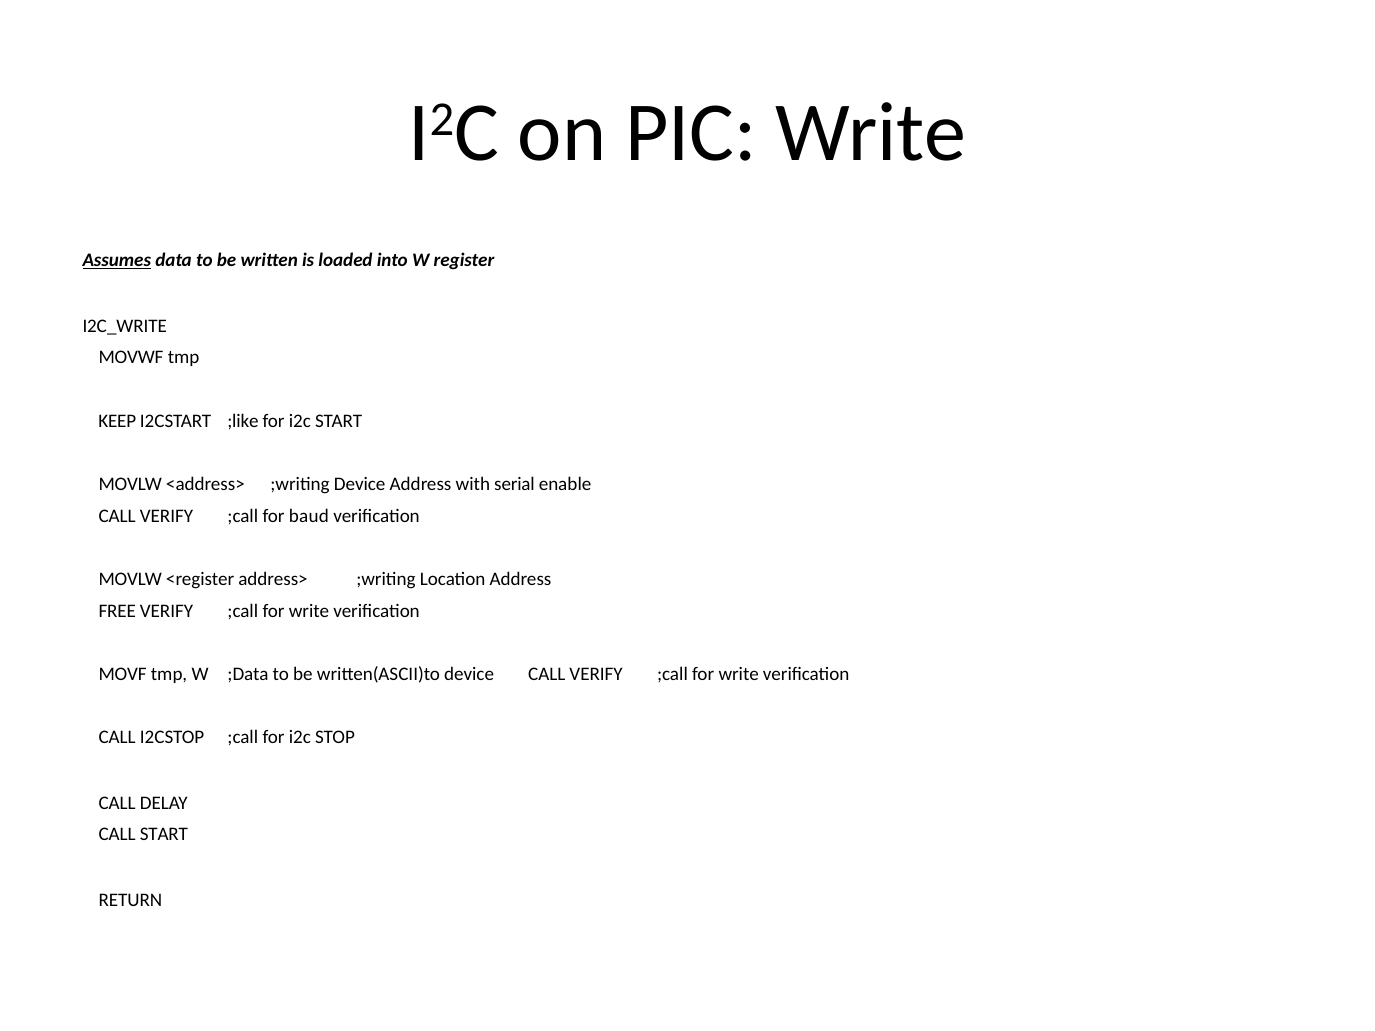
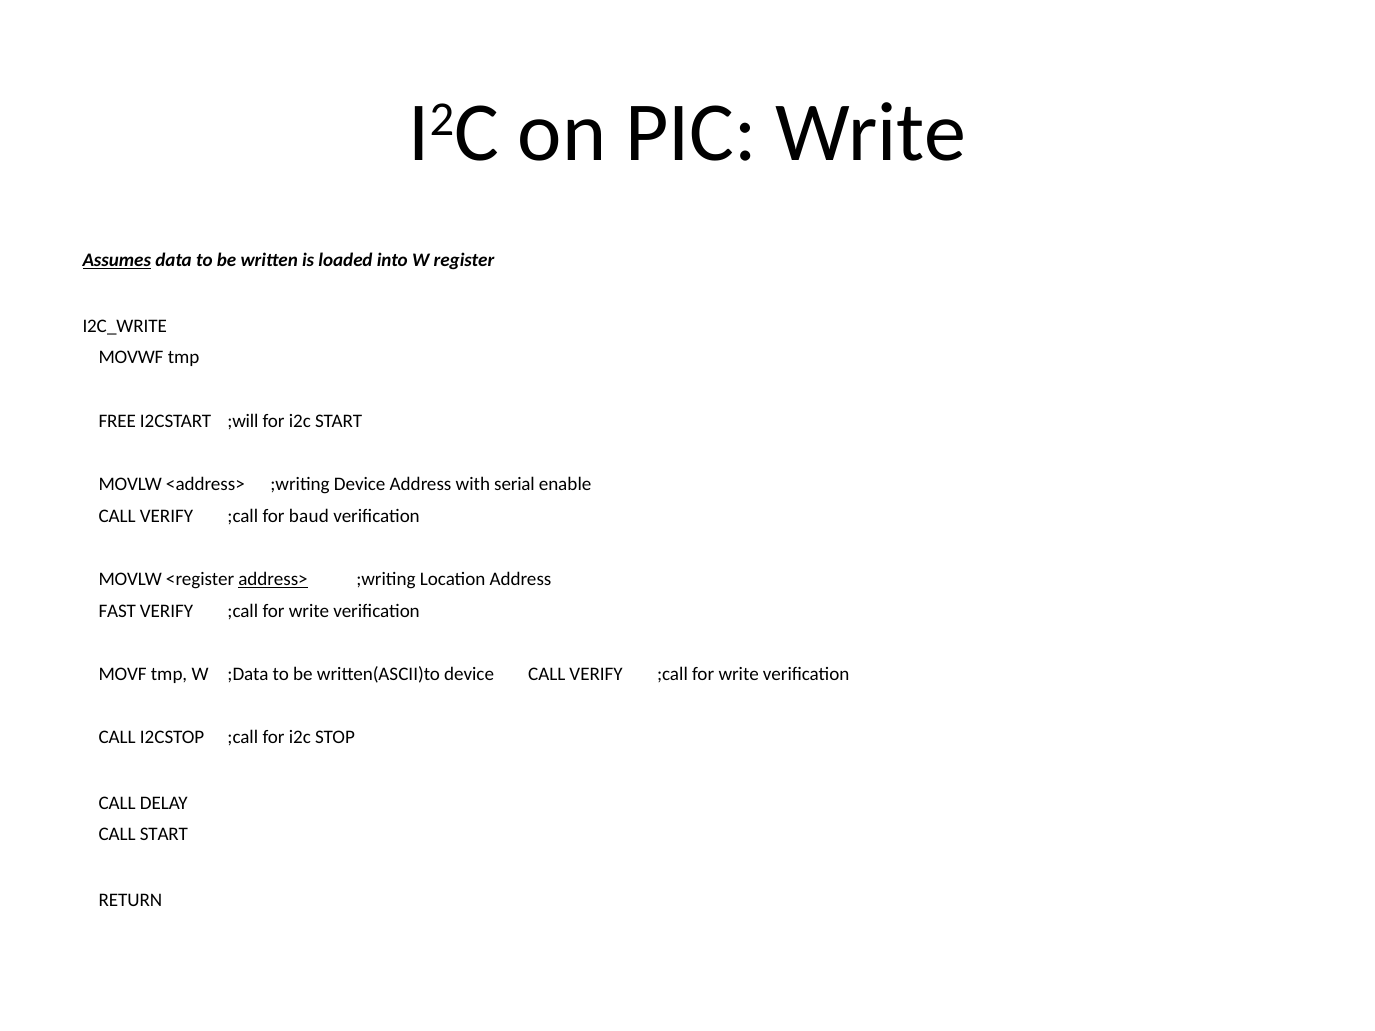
KEEP: KEEP -> FREE
;like: ;like -> ;will
address> underline: none -> present
FREE: FREE -> FAST
